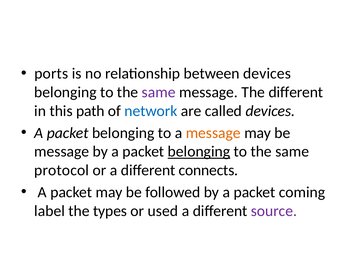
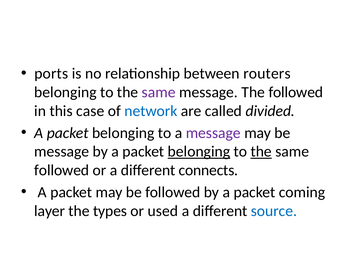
between devices: devices -> routers
The different: different -> followed
path: path -> case
called devices: devices -> divided
message at (213, 133) colour: orange -> purple
the at (261, 152) underline: none -> present
protocol at (62, 170): protocol -> followed
label: label -> layer
source colour: purple -> blue
